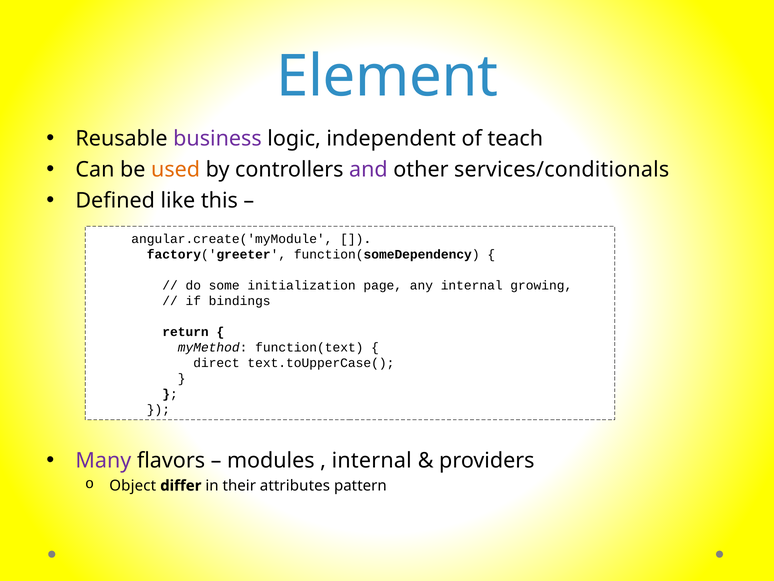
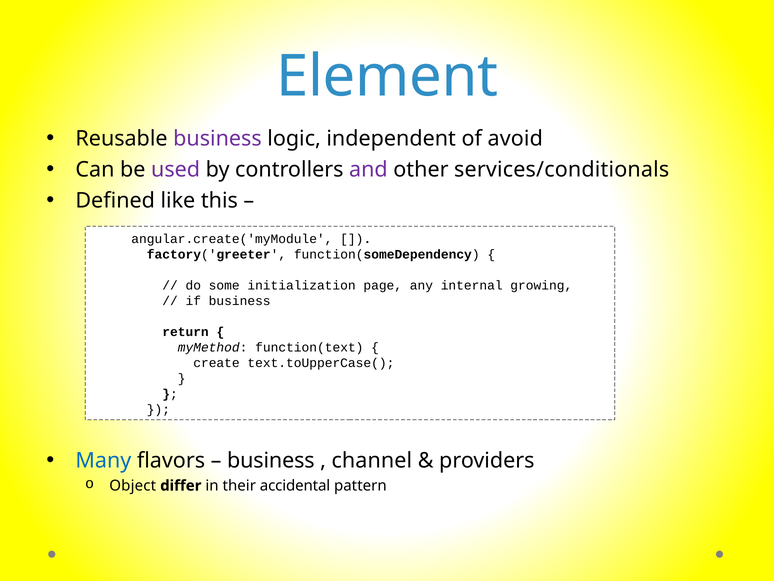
teach: teach -> avoid
used colour: orange -> purple
if bindings: bindings -> business
direct: direct -> create
Many colour: purple -> blue
modules at (271, 460): modules -> business
internal at (372, 460): internal -> channel
attributes: attributes -> accidental
